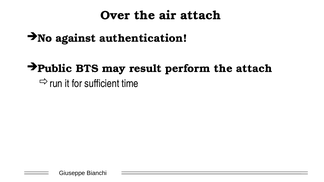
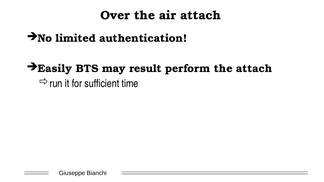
against: against -> limited
Public: Public -> Easily
